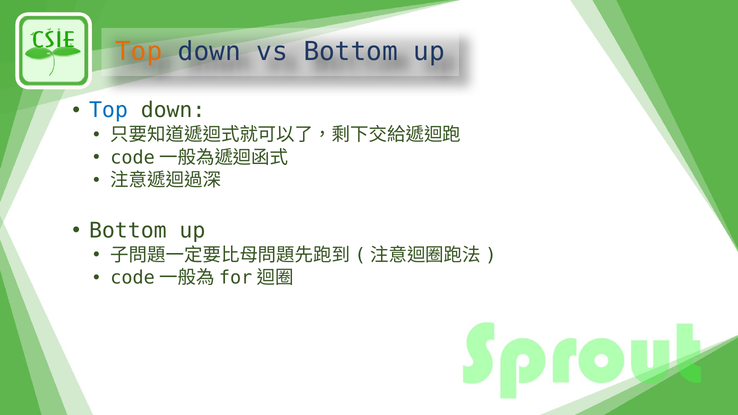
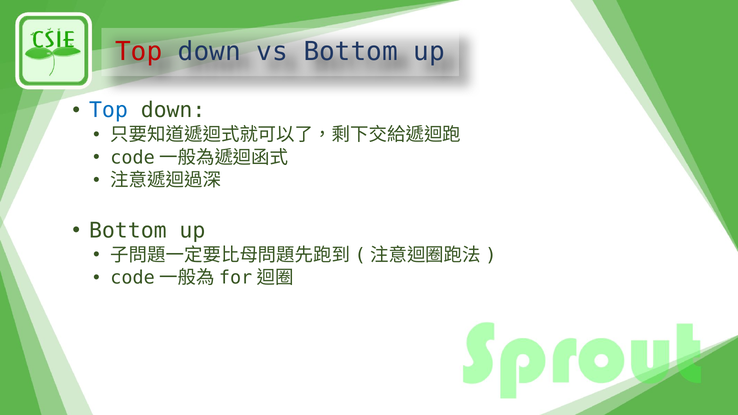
Top at (139, 52) colour: orange -> red
